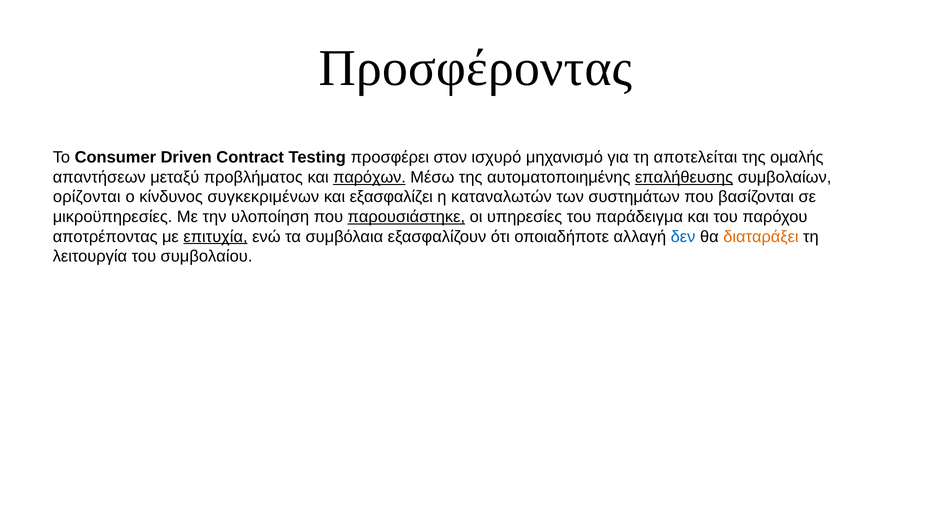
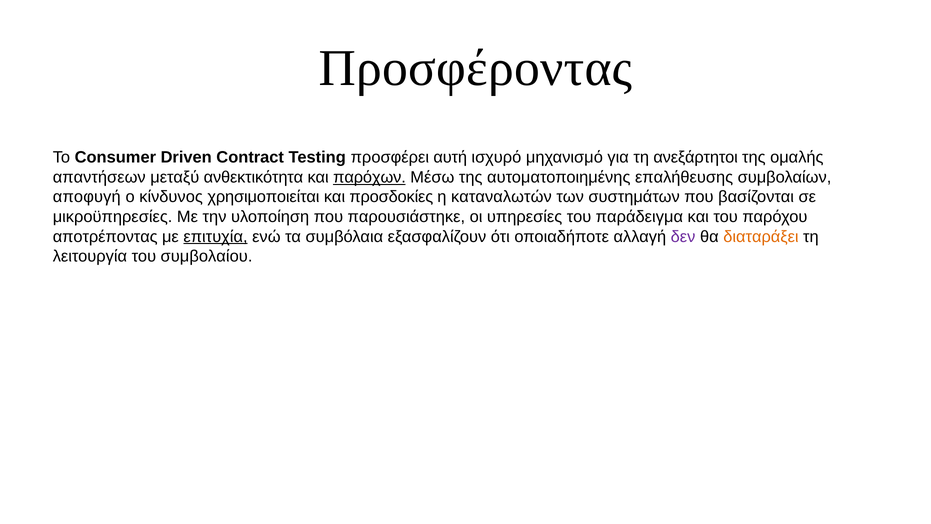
στον: στον -> αυτή
αποτελείται: αποτελείται -> ανεξάρτητοι
προβλήματος: προβλήματος -> ανθεκτικότητα
επαλήθευσης underline: present -> none
ορίζονται: ορίζονται -> αποφυγή
συγκεκριμένων: συγκεκριμένων -> χρησιμοποιείται
εξασφαλίζει: εξασφαλίζει -> προσδοκίες
παρουσιάστηκε underline: present -> none
δεν colour: blue -> purple
